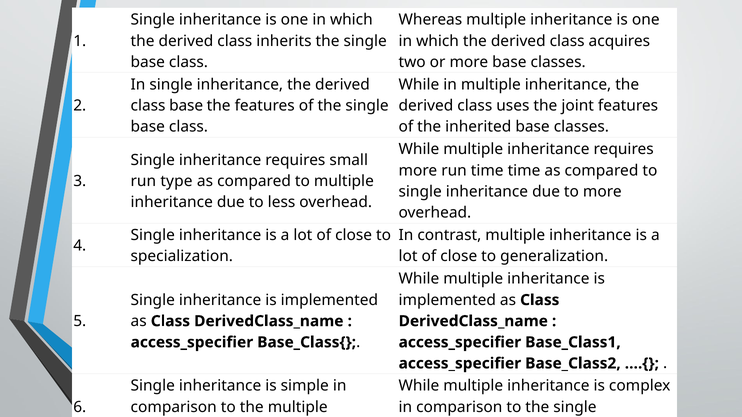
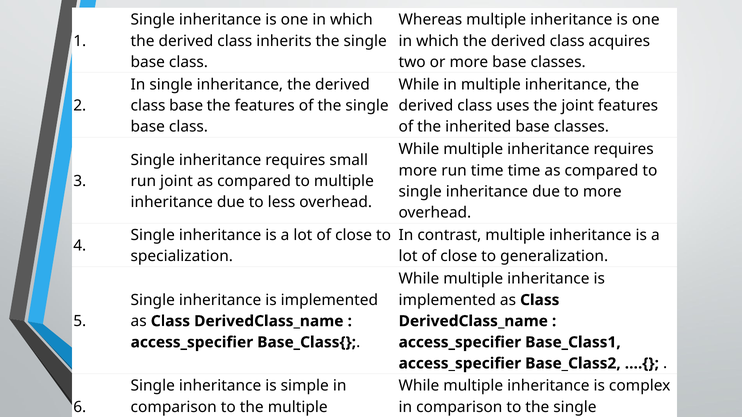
run type: type -> joint
